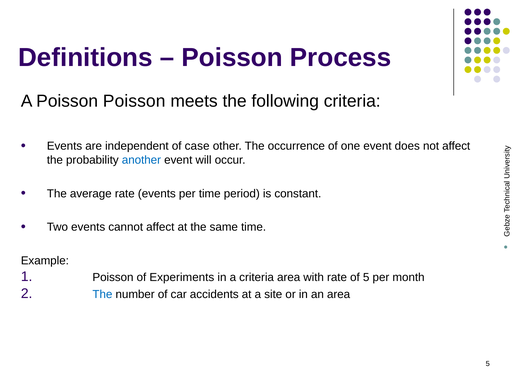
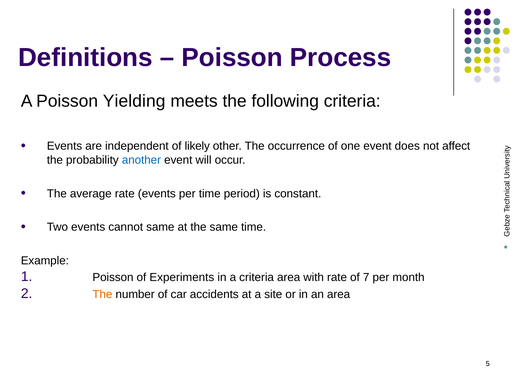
Poisson Poisson: Poisson -> Yielding
case: case -> likely
cannot affect: affect -> same
of 5: 5 -> 7
The at (102, 294) colour: blue -> orange
